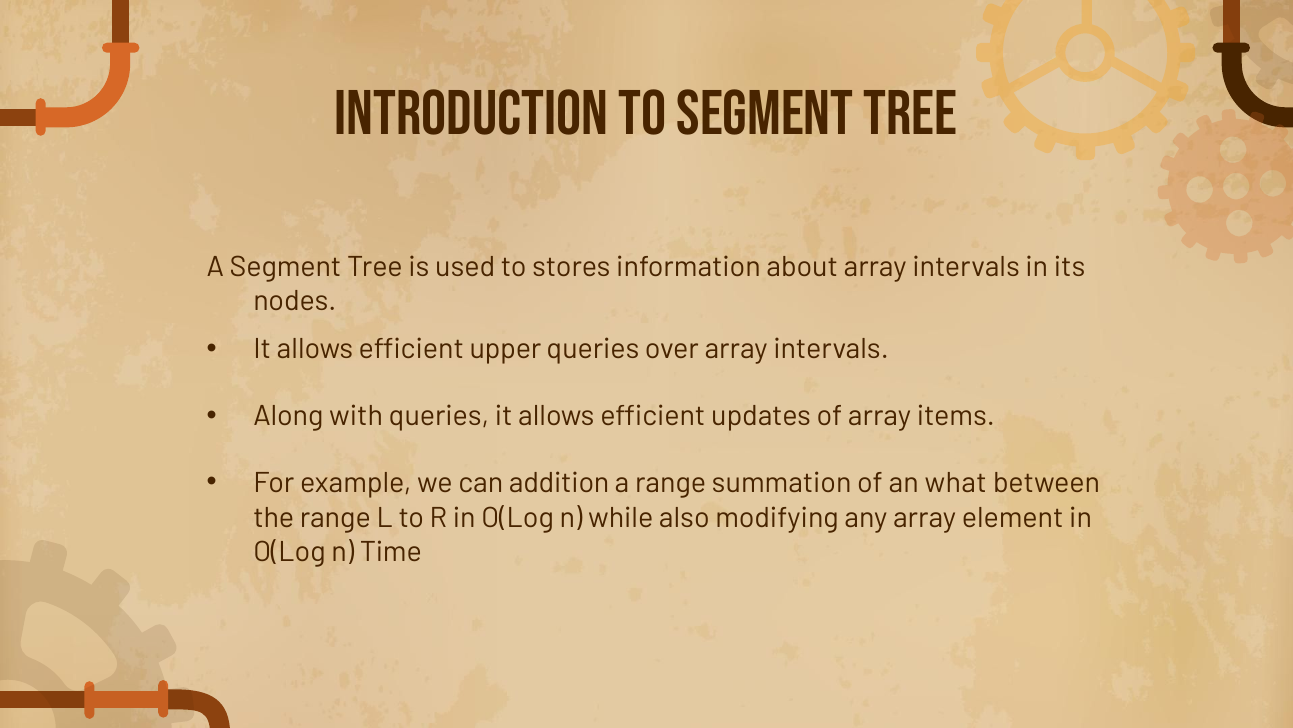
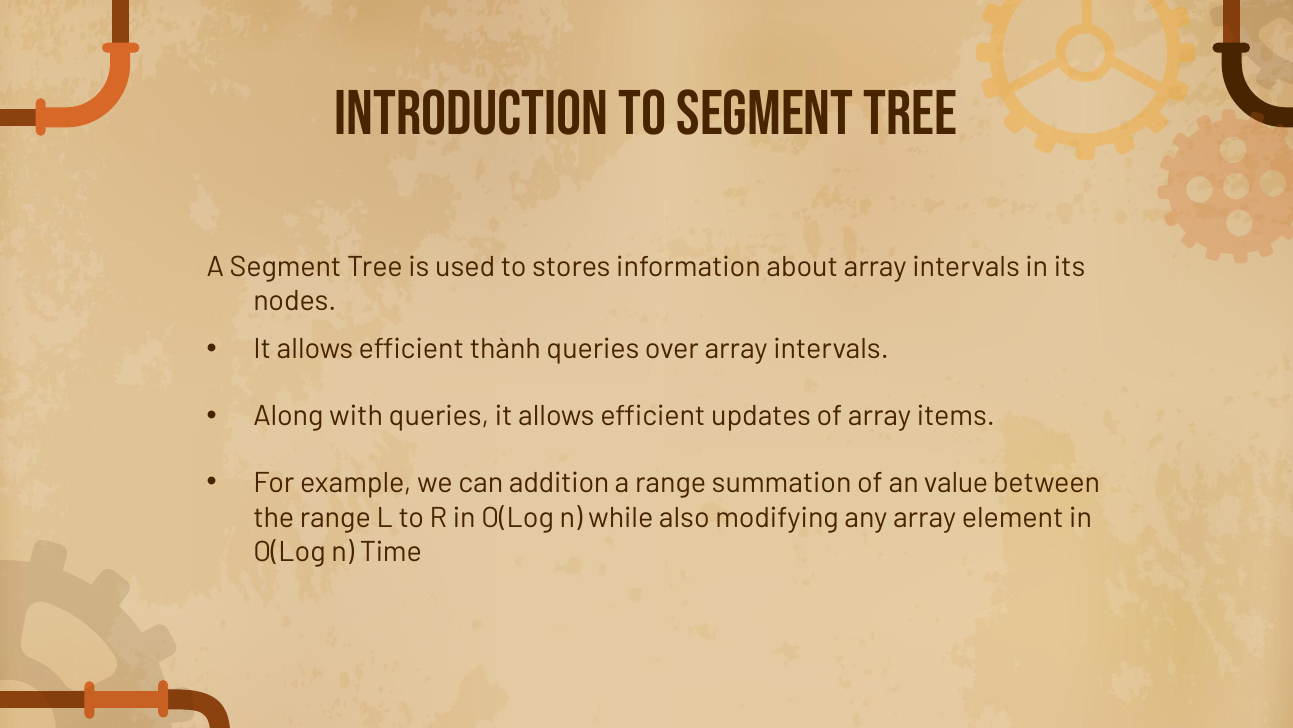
upper: upper -> thành
what: what -> value
